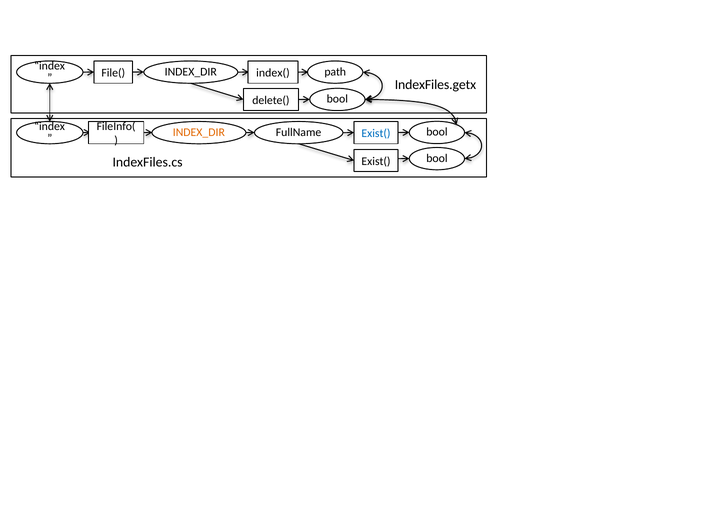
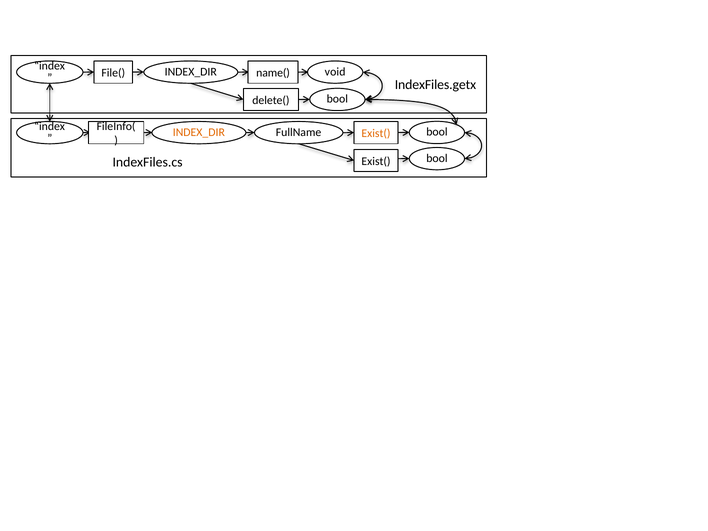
index(: index( -> name(
path: path -> void
Exist( at (376, 133) colour: blue -> orange
